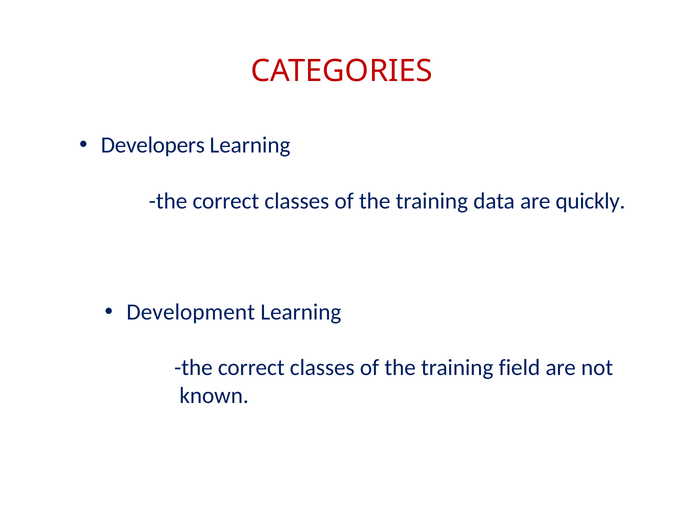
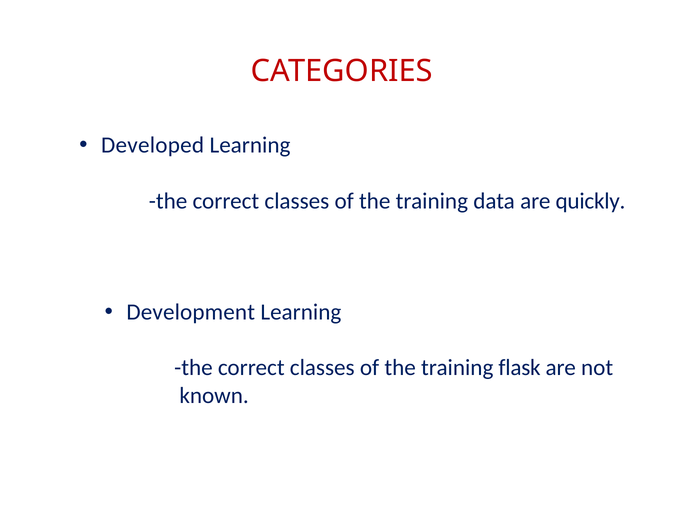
Developers: Developers -> Developed
field: field -> flask
